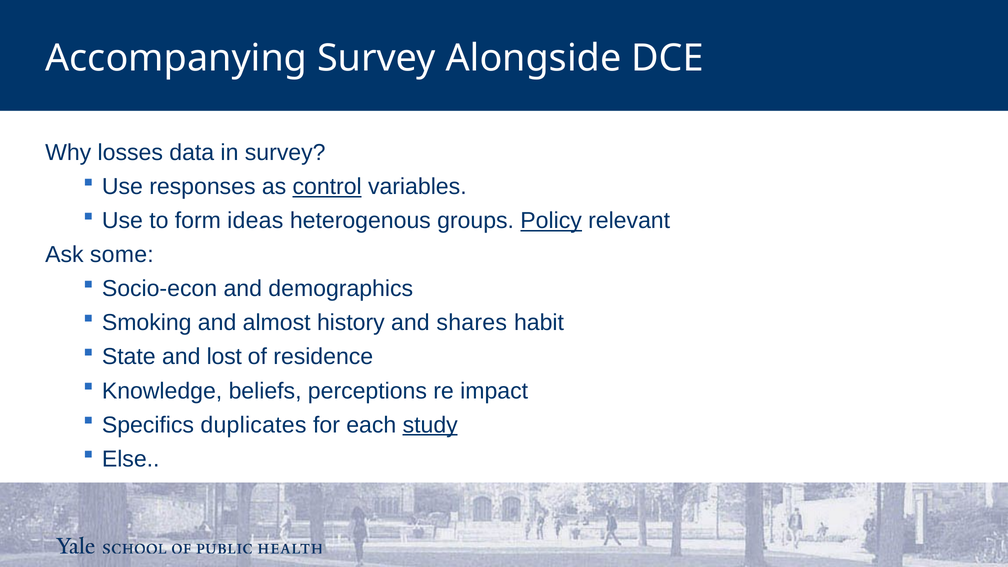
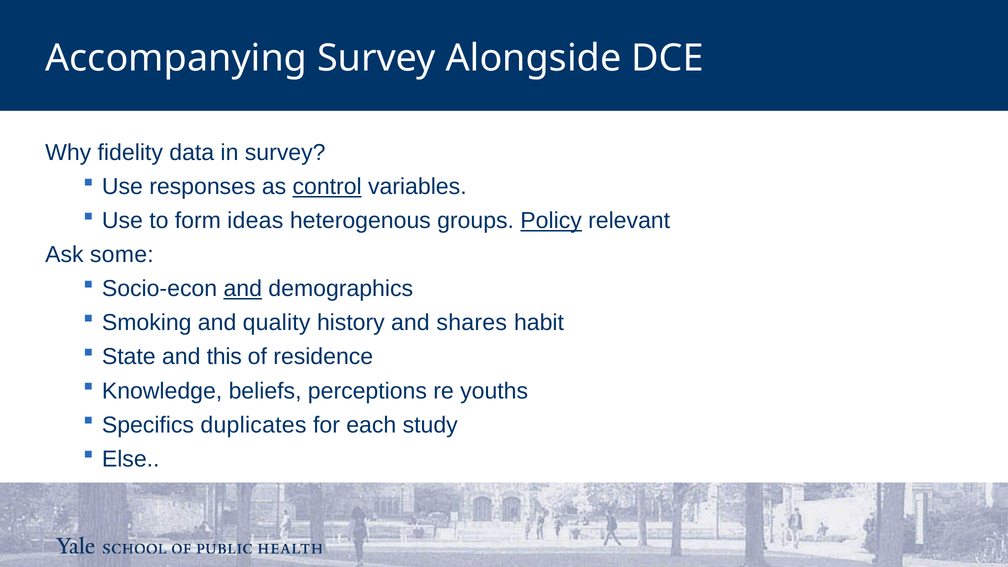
losses: losses -> fidelity
and at (243, 289) underline: none -> present
almost: almost -> quality
lost: lost -> this
impact: impact -> youths
study underline: present -> none
